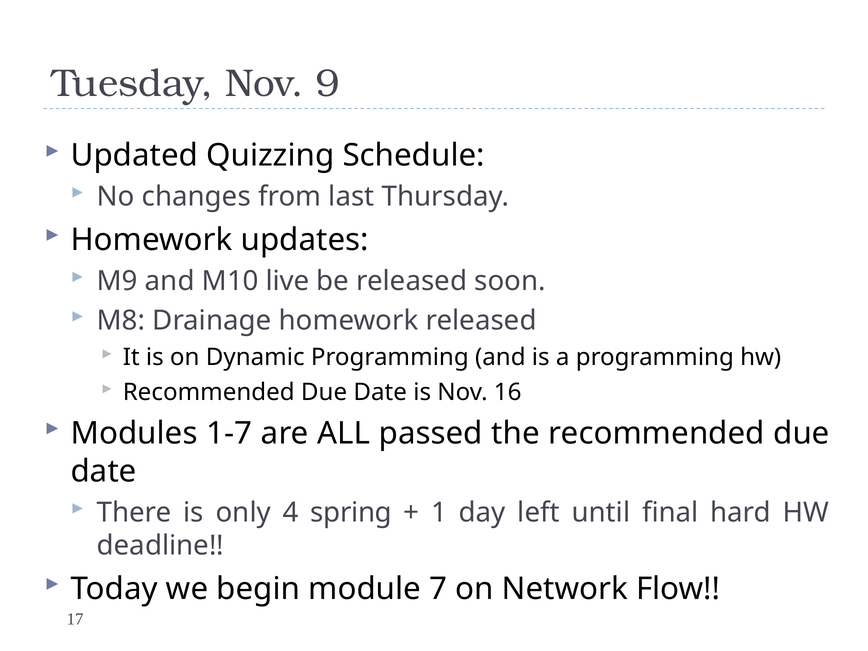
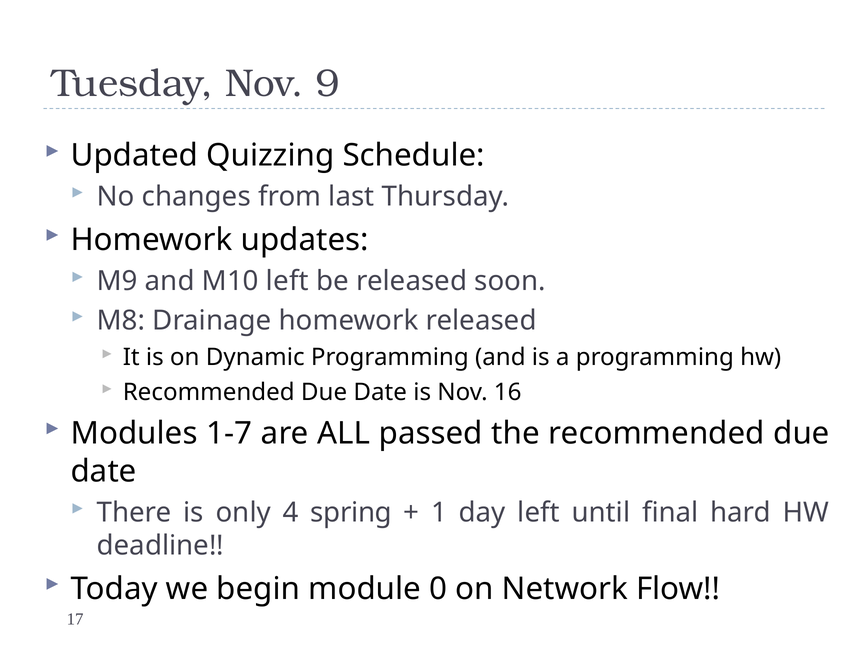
M10 live: live -> left
7: 7 -> 0
